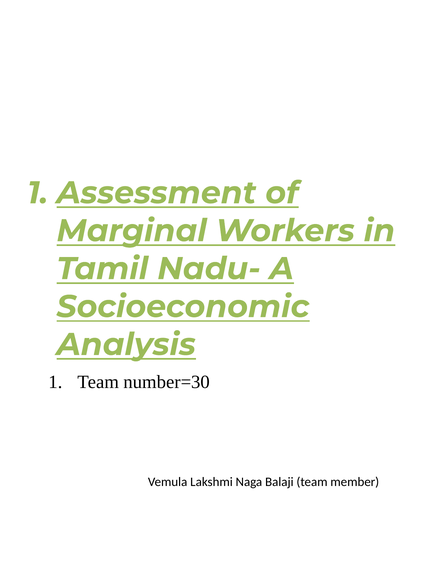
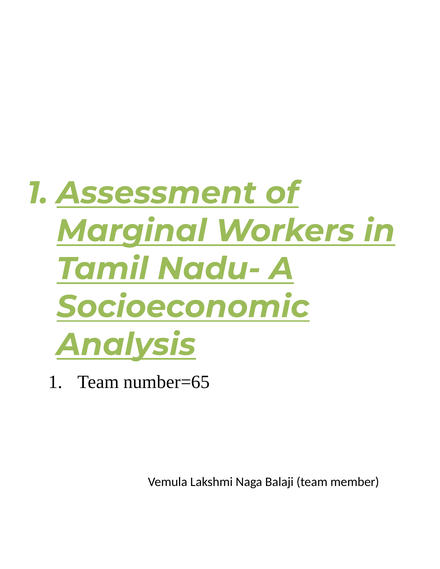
number=30: number=30 -> number=65
